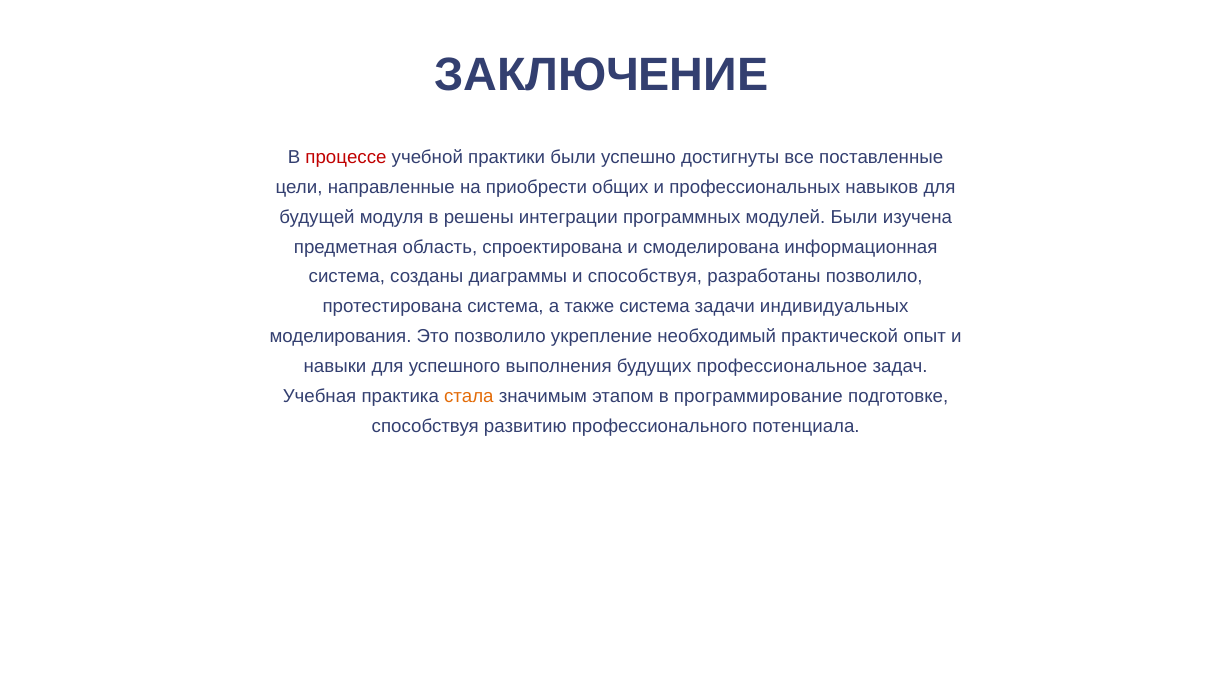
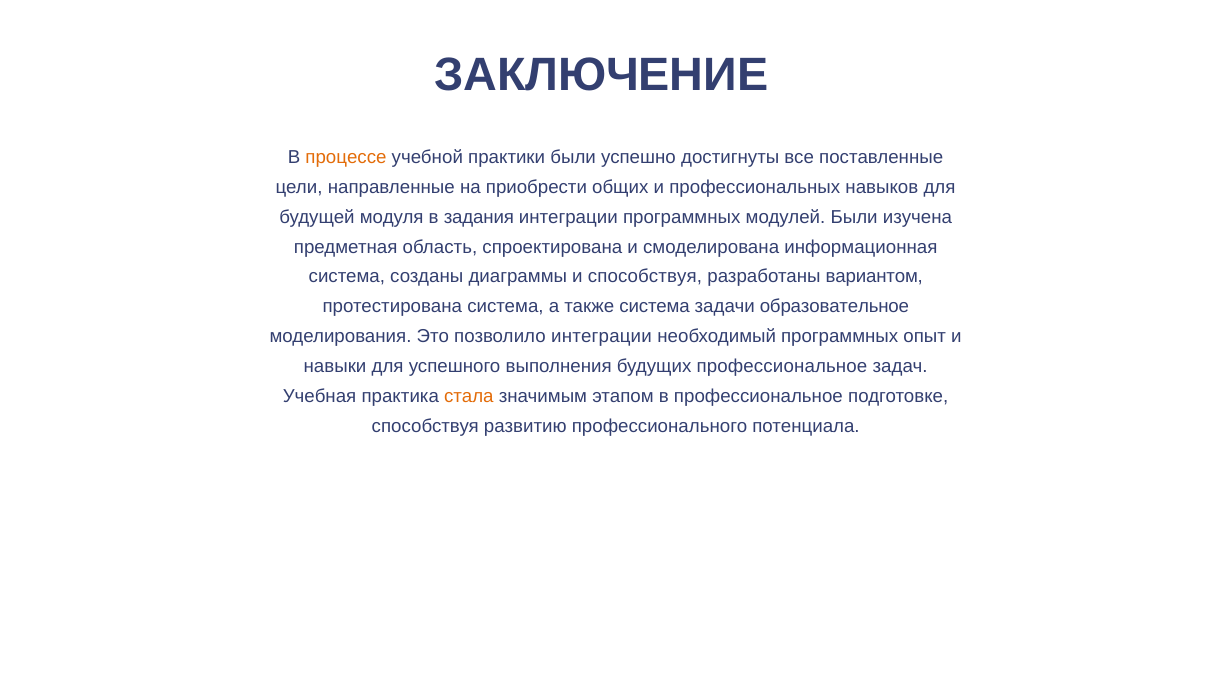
процессе colour: red -> orange
решены: решены -> задания
разработаны позволило: позволило -> вариантом
индивидуальных: индивидуальных -> образовательное
позволило укрепление: укрепление -> интеграции
необходимый практической: практической -> программных
в программирование: программирование -> профессиональное
